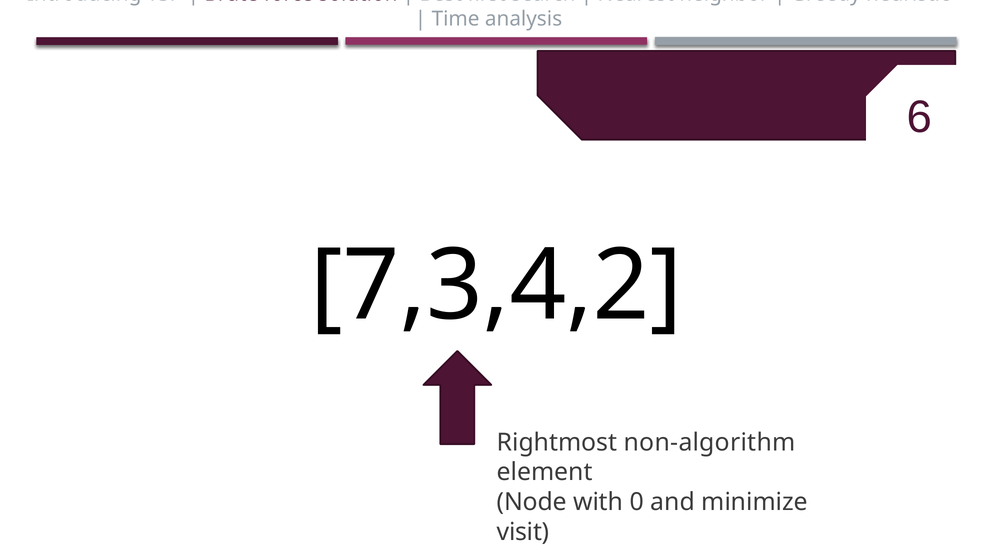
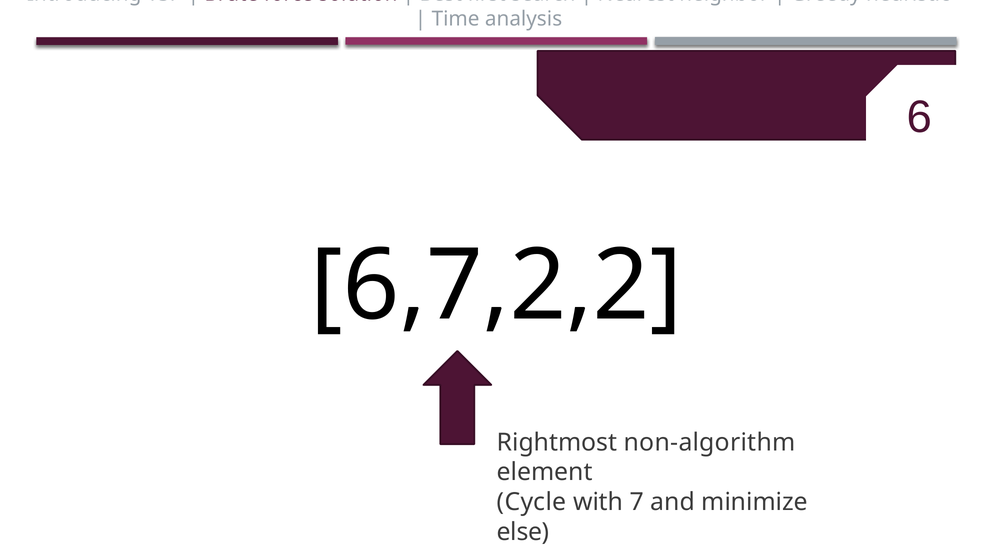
7,3,4,2: 7,3,4,2 -> 6,7,2,2
Node: Node -> Cycle
0: 0 -> 7
visit: visit -> else
